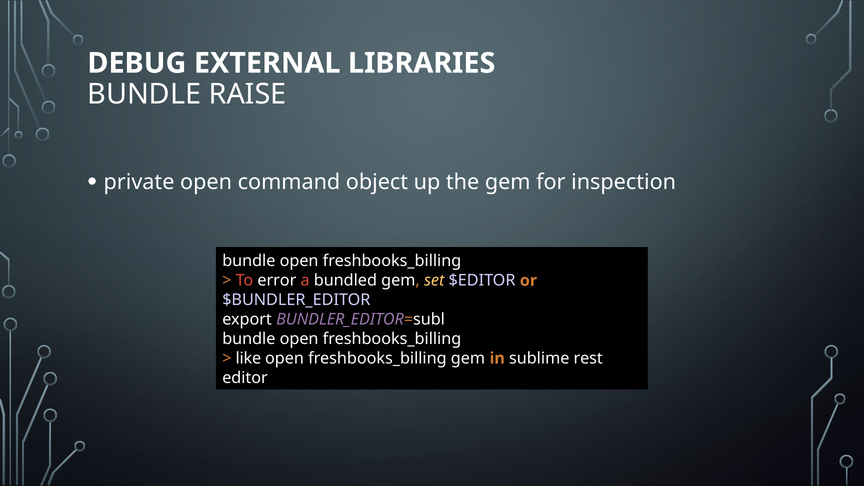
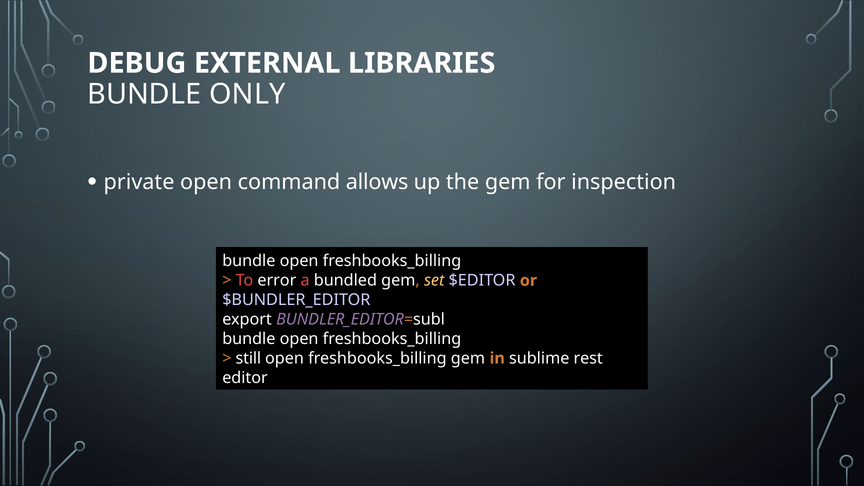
RAISE: RAISE -> ONLY
object: object -> allows
like: like -> still
